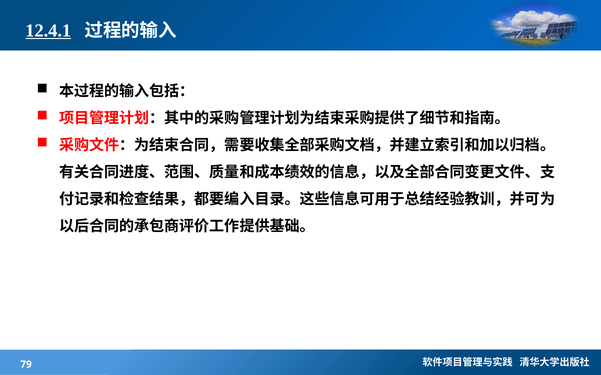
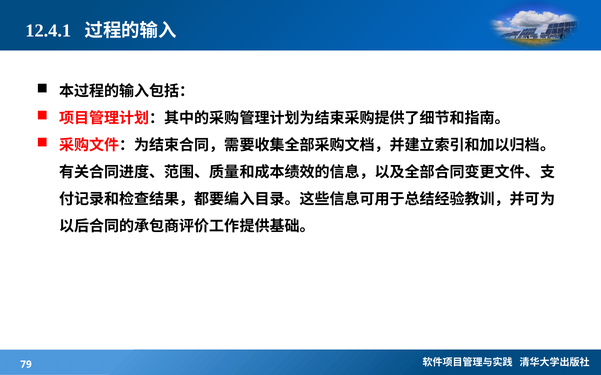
12.4.1 underline: present -> none
